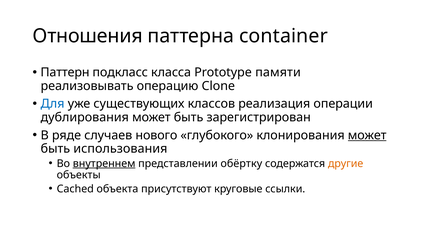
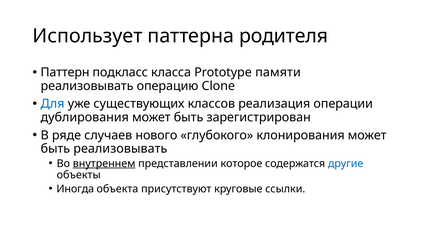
Отношения: Отношения -> Использует
container: container -> родителя
может at (367, 135) underline: present -> none
быть использования: использования -> реализовывать
обёртку: обёртку -> которое
другие colour: orange -> blue
Cached: Cached -> Иногда
